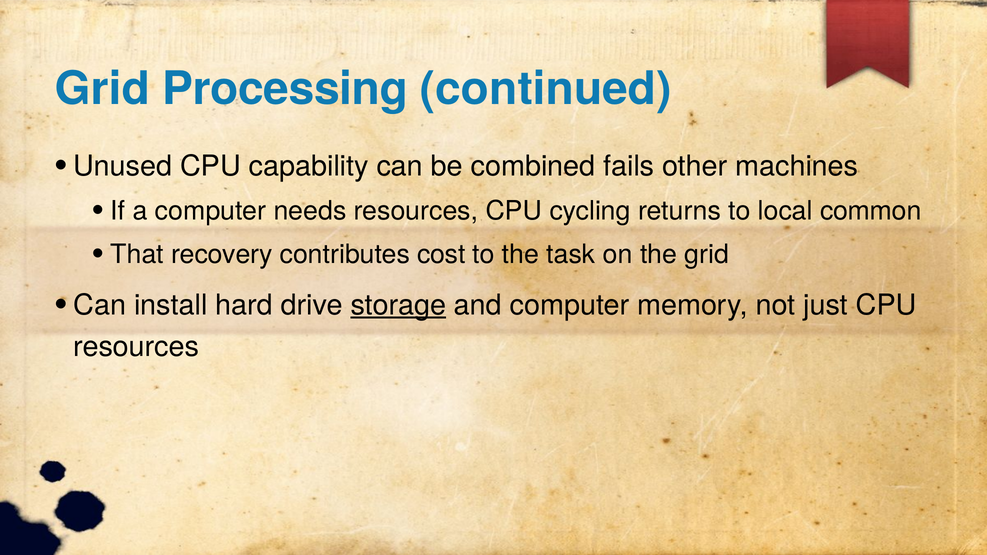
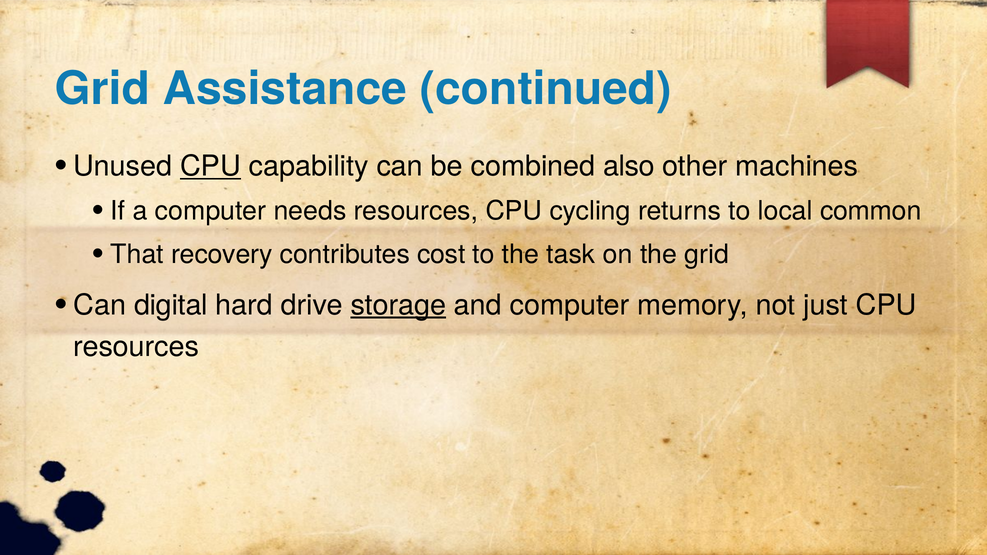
Processing: Processing -> Assistance
CPU at (211, 166) underline: none -> present
fails: fails -> also
install: install -> digital
